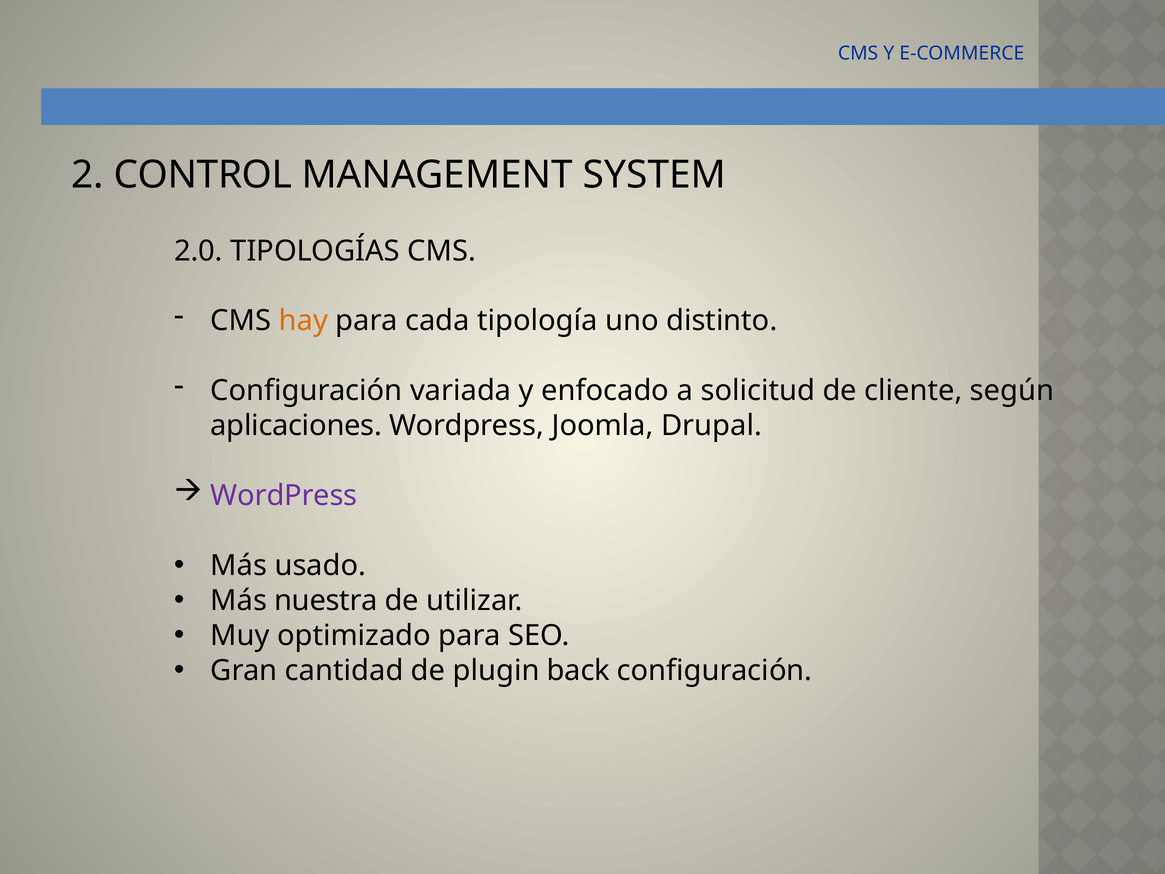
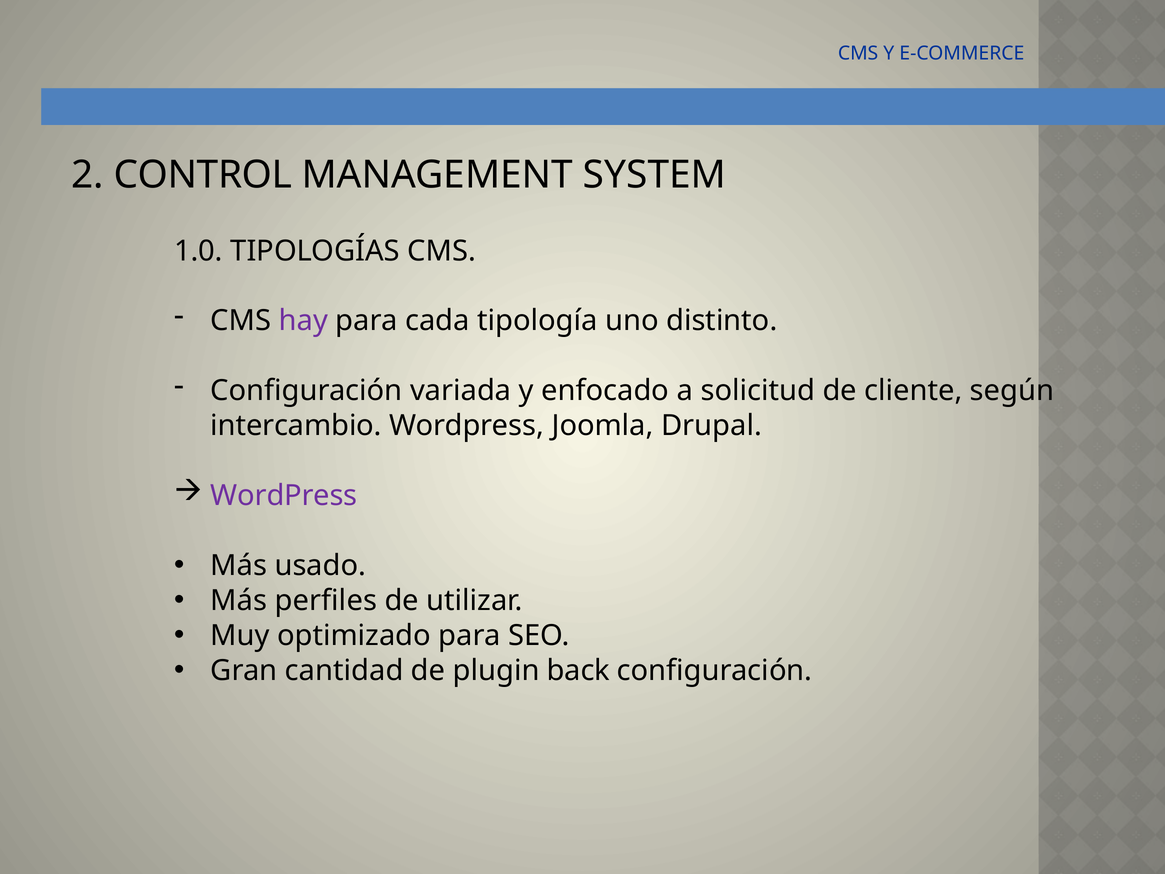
2.0: 2.0 -> 1.0
hay colour: orange -> purple
aplicaciones: aplicaciones -> intercambio
nuestra: nuestra -> perfiles
